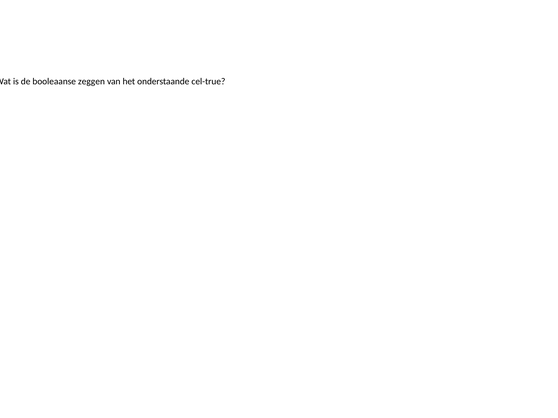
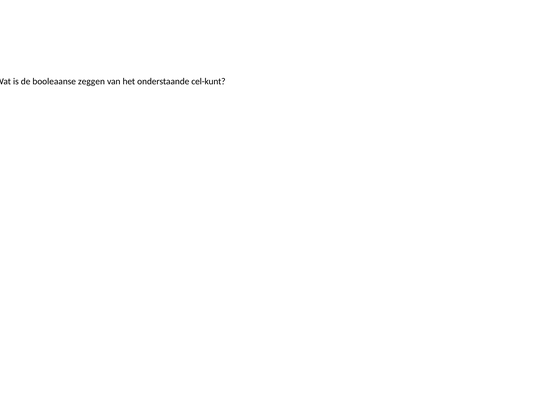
cel-true: cel-true -> cel-kunt
